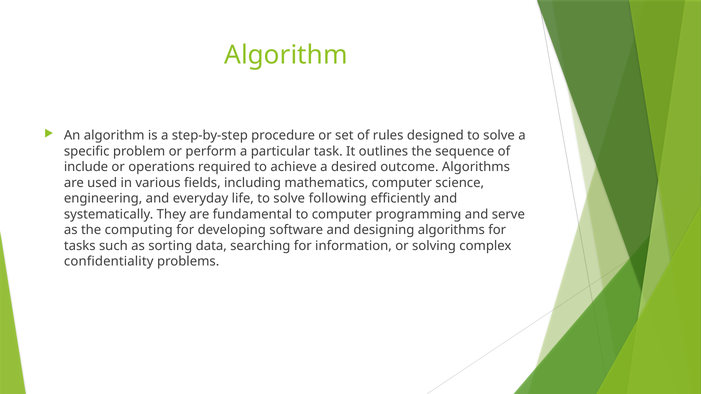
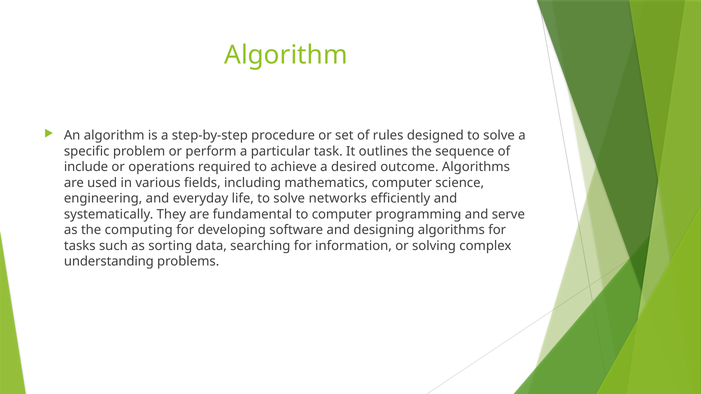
following: following -> networks
confidentiality: confidentiality -> understanding
